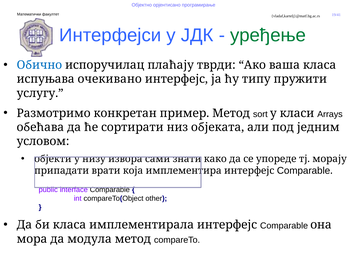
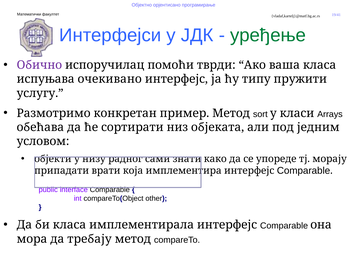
Обично colour: blue -> purple
плаћају: плаћају -> помоћи
извора: извора -> радног
модула: модула -> требају
